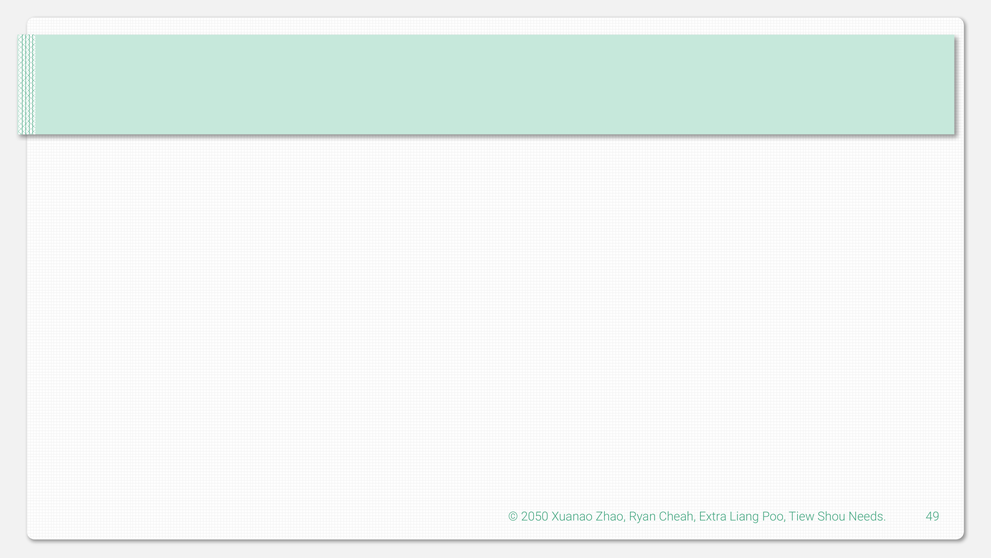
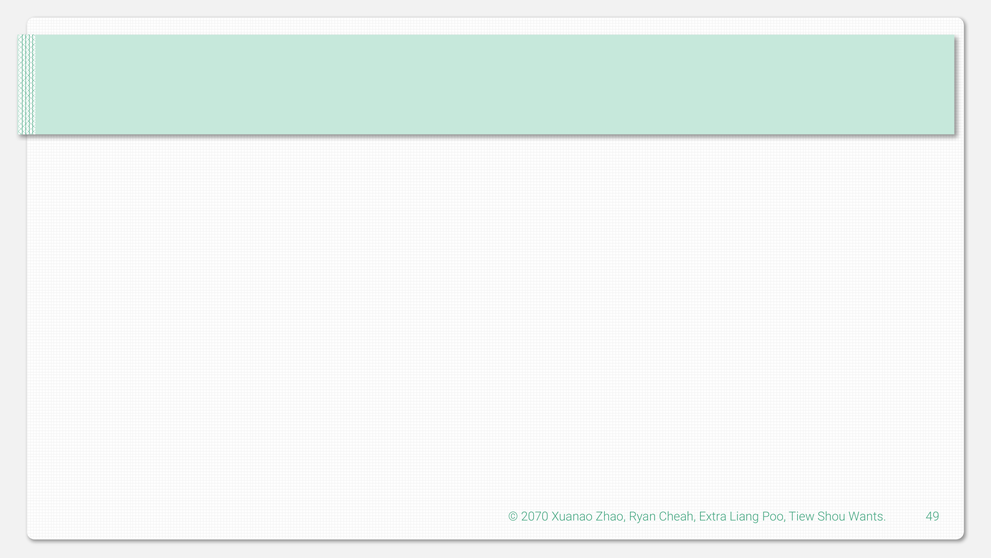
2050: 2050 -> 2070
Needs: Needs -> Wants
